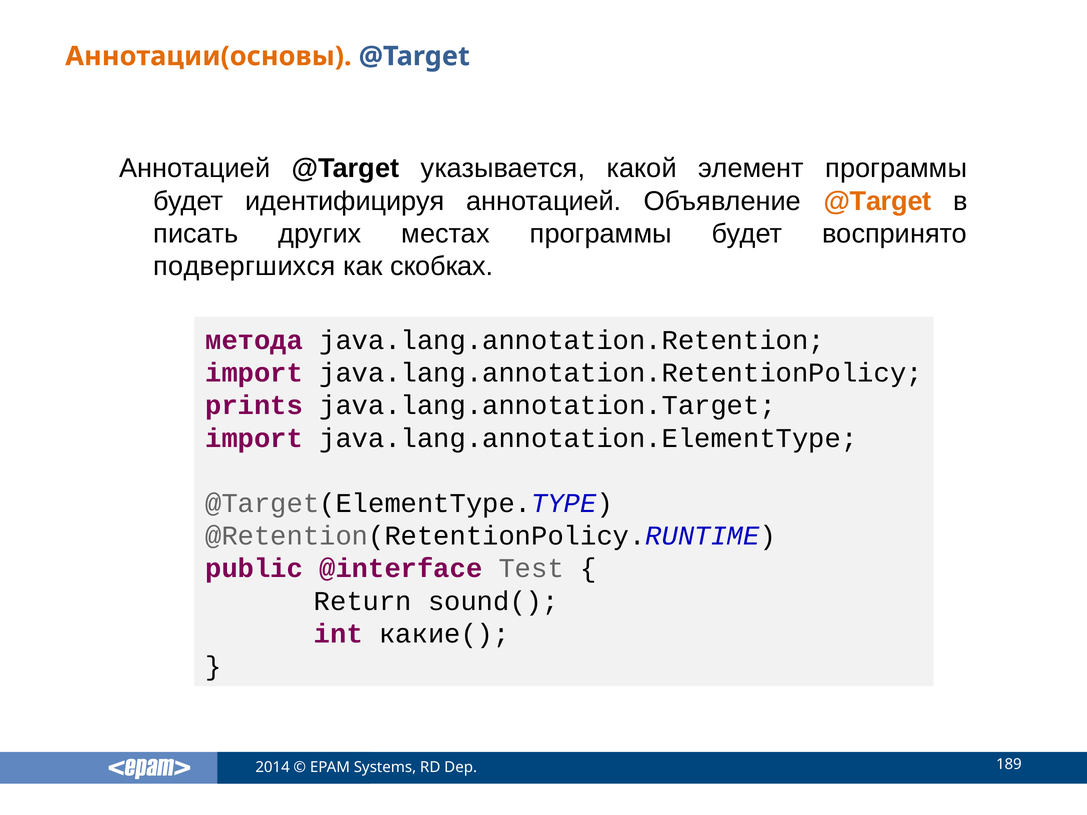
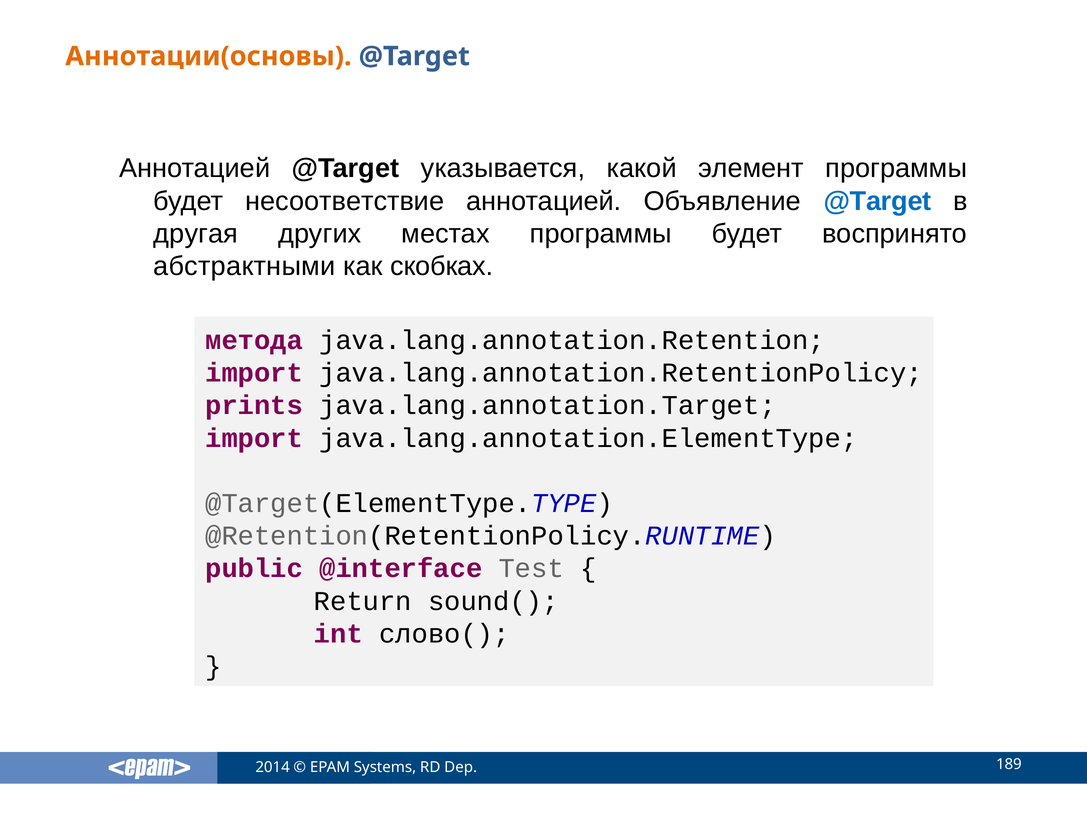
идентифицируя: идентифицируя -> несоответствие
@Target at (878, 201) colour: orange -> blue
писать: писать -> другая
подвергшихся: подвергшихся -> абстрактными
какие(: какие( -> слово(
